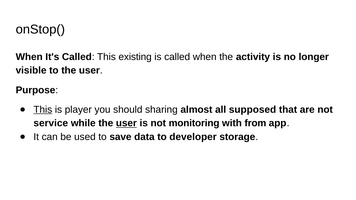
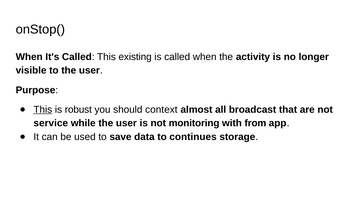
player: player -> robust
sharing: sharing -> context
supposed: supposed -> broadcast
user at (126, 123) underline: present -> none
developer: developer -> continues
